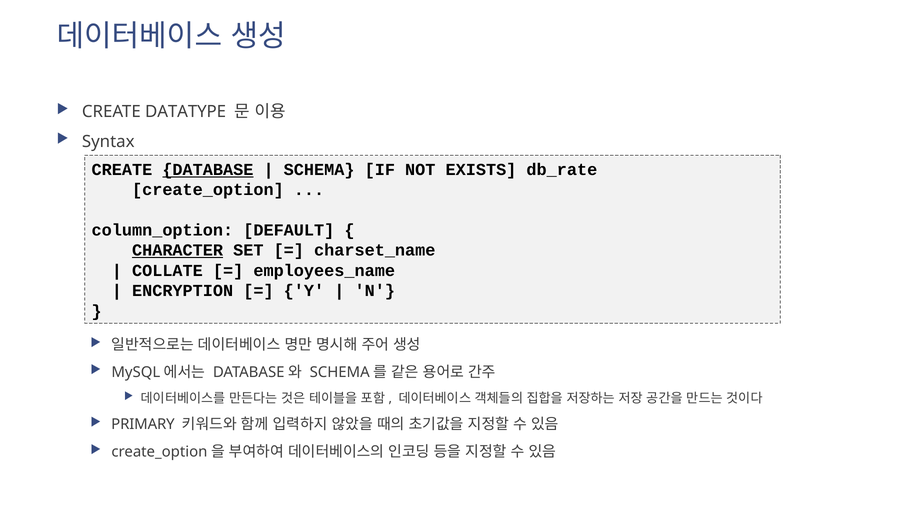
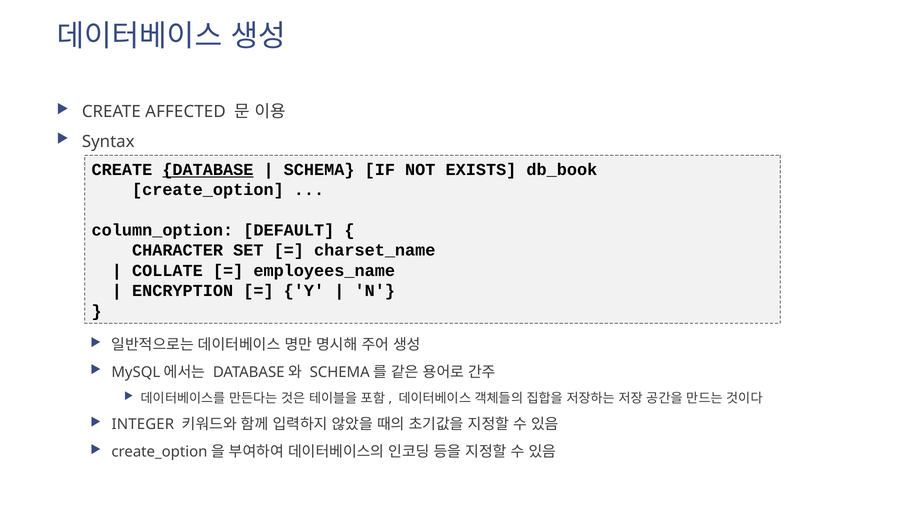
DATATYPE: DATATYPE -> AFFECTED
db_rate: db_rate -> db_book
CHARACTER underline: present -> none
PRIMARY: PRIMARY -> INTEGER
